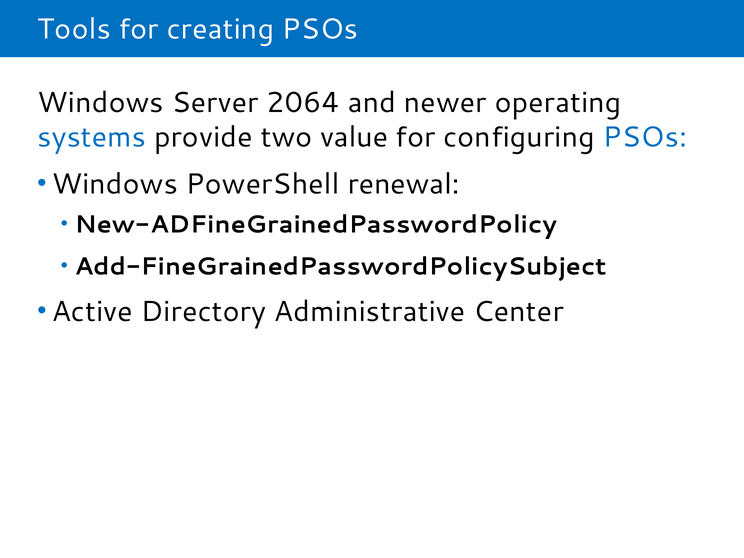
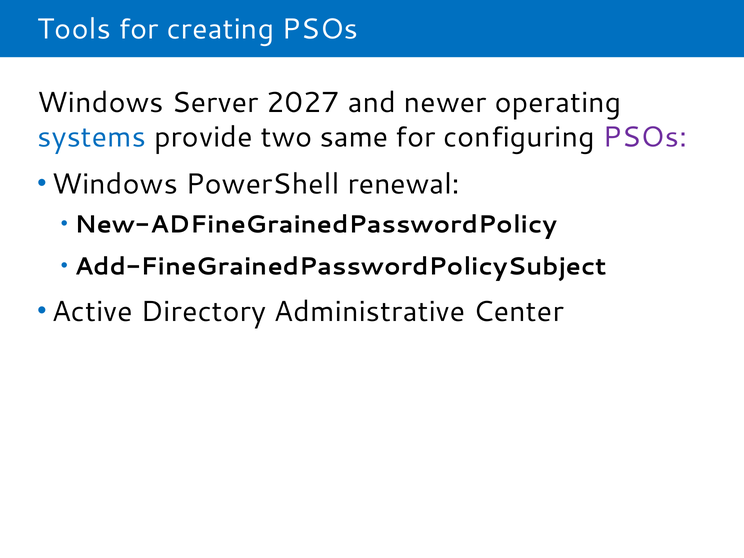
2064: 2064 -> 2027
value: value -> same
PSOs at (645, 137) colour: blue -> purple
